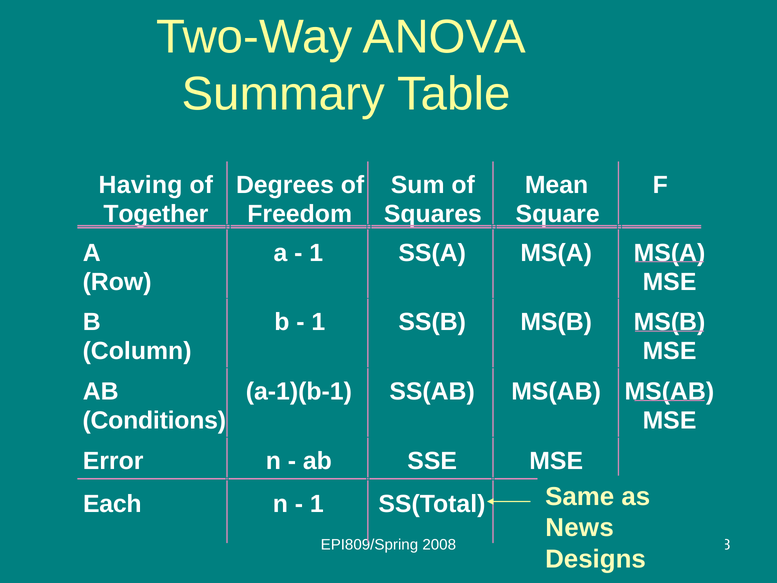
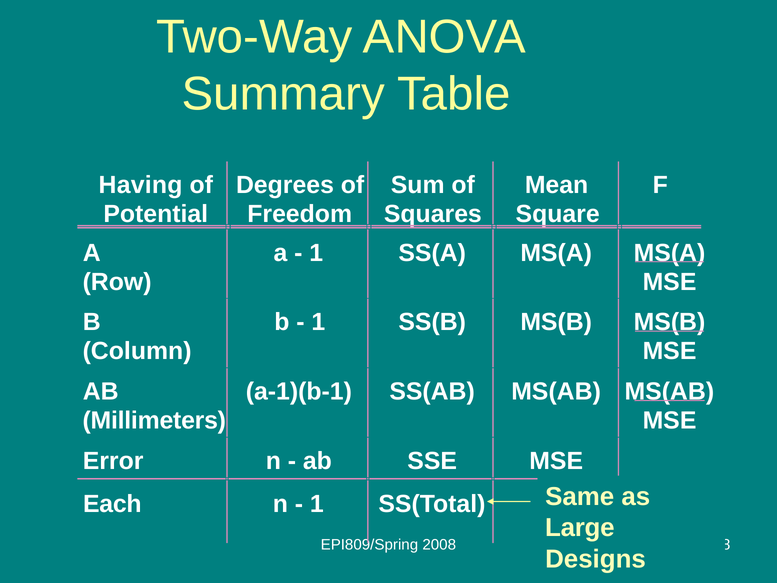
Together: Together -> Potential
Conditions: Conditions -> Millimeters
News: News -> Large
